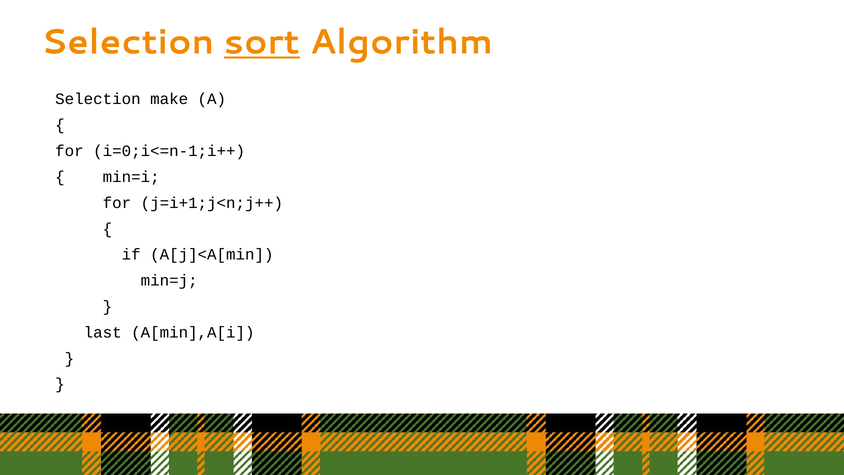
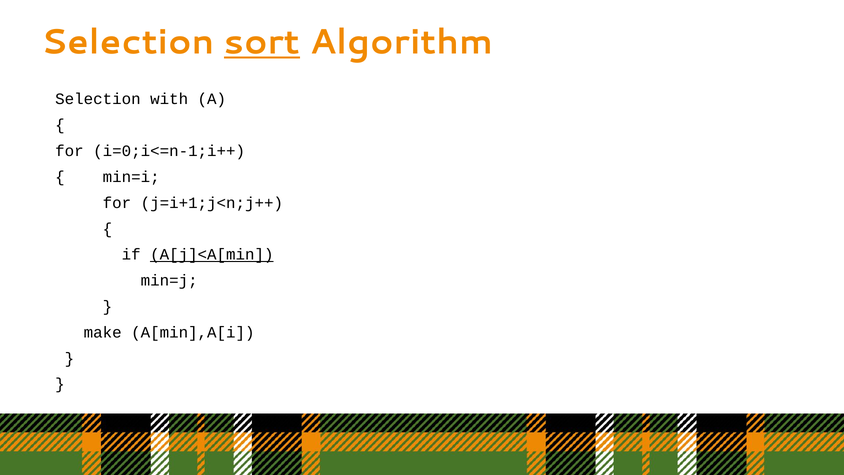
make: make -> with
A[j]<A[min underline: none -> present
last: last -> make
